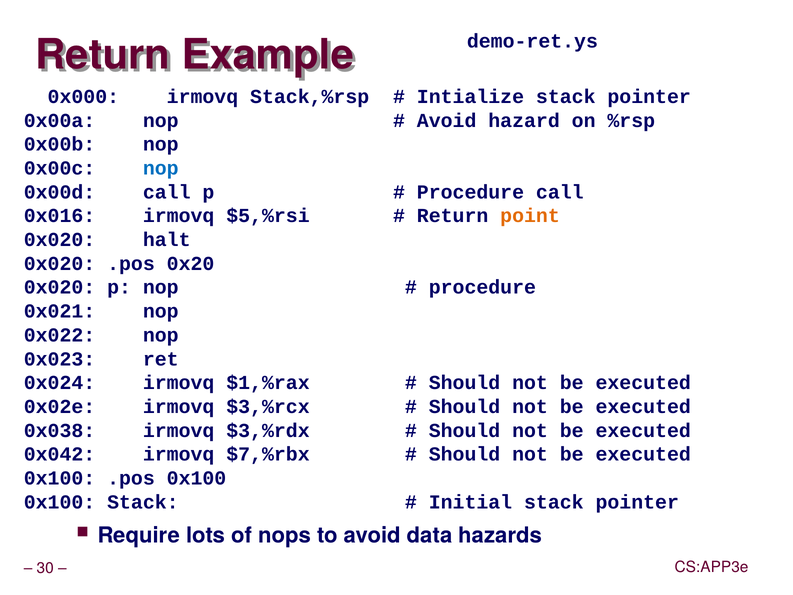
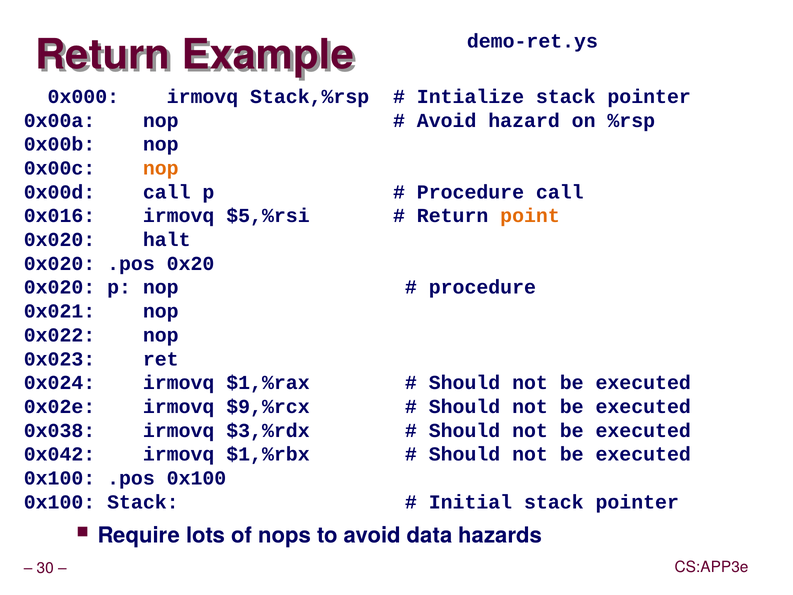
nop at (161, 168) colour: blue -> orange
$3,%rcx: $3,%rcx -> $9,%rcx
$7,%rbx: $7,%rbx -> $1,%rbx
